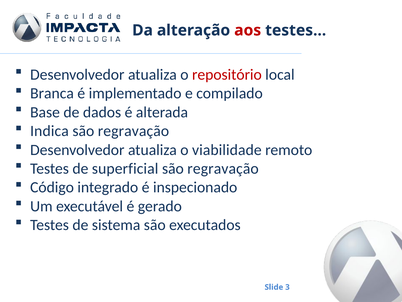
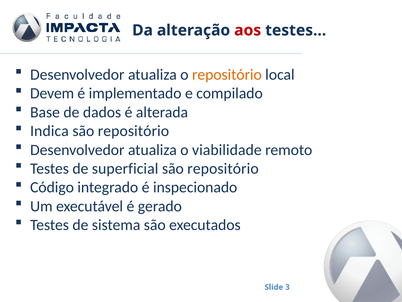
repositório at (227, 75) colour: red -> orange
Branca: Branca -> Devem
regravação at (133, 131): regravação -> repositório
regravação at (223, 168): regravação -> repositório
